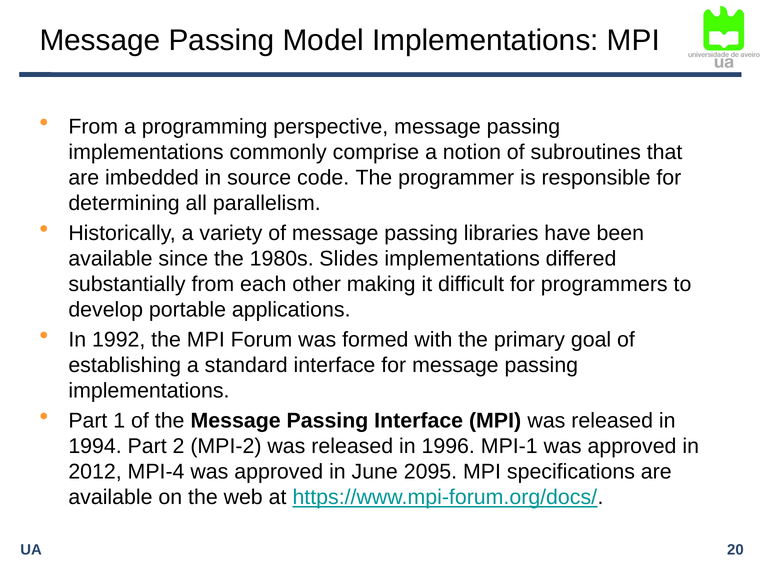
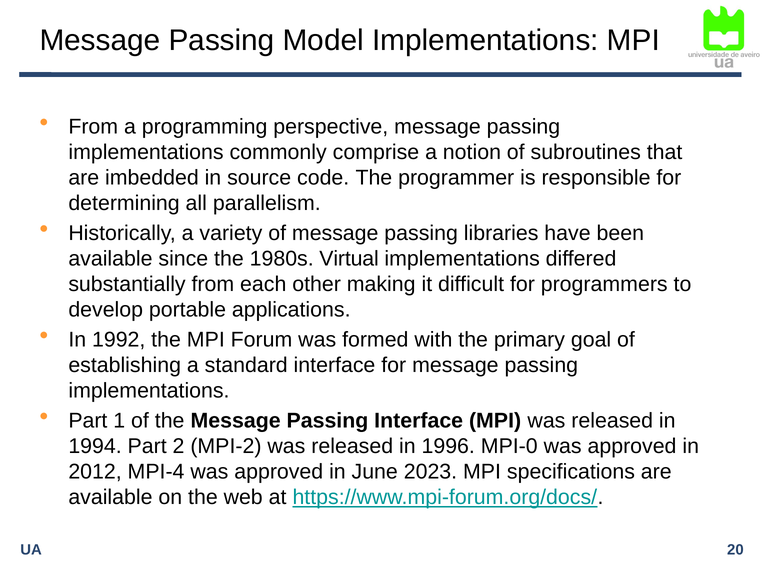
Slides: Slides -> Virtual
MPI-1: MPI-1 -> MPI-0
2095: 2095 -> 2023
